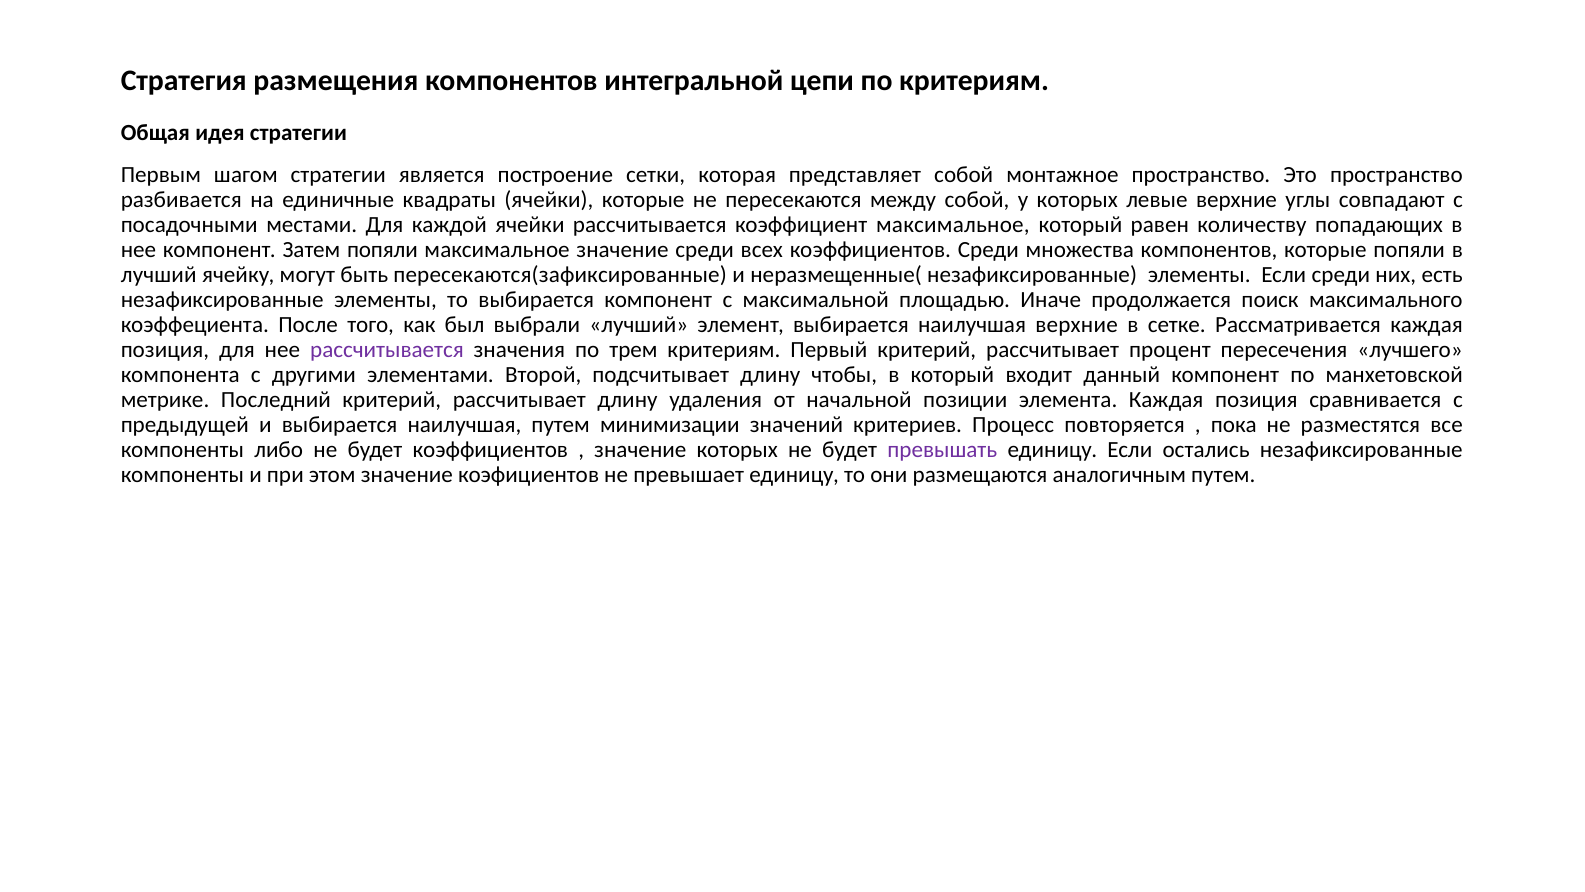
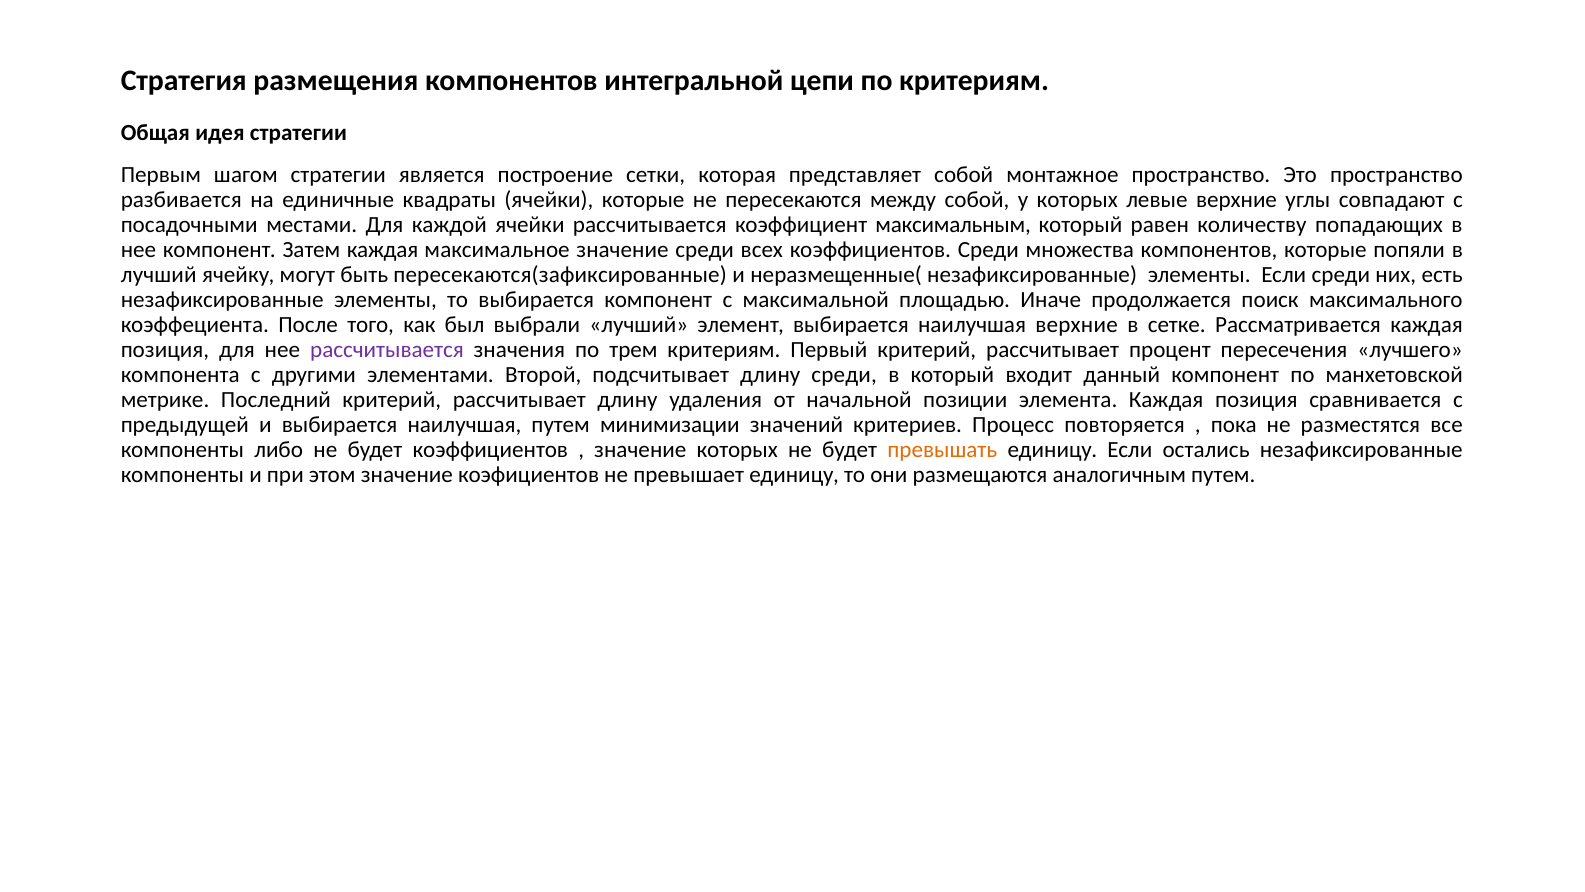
коэффициент максимальное: максимальное -> максимальным
Затем попяли: попяли -> каждая
длину чтобы: чтобы -> среди
превышать colour: purple -> orange
